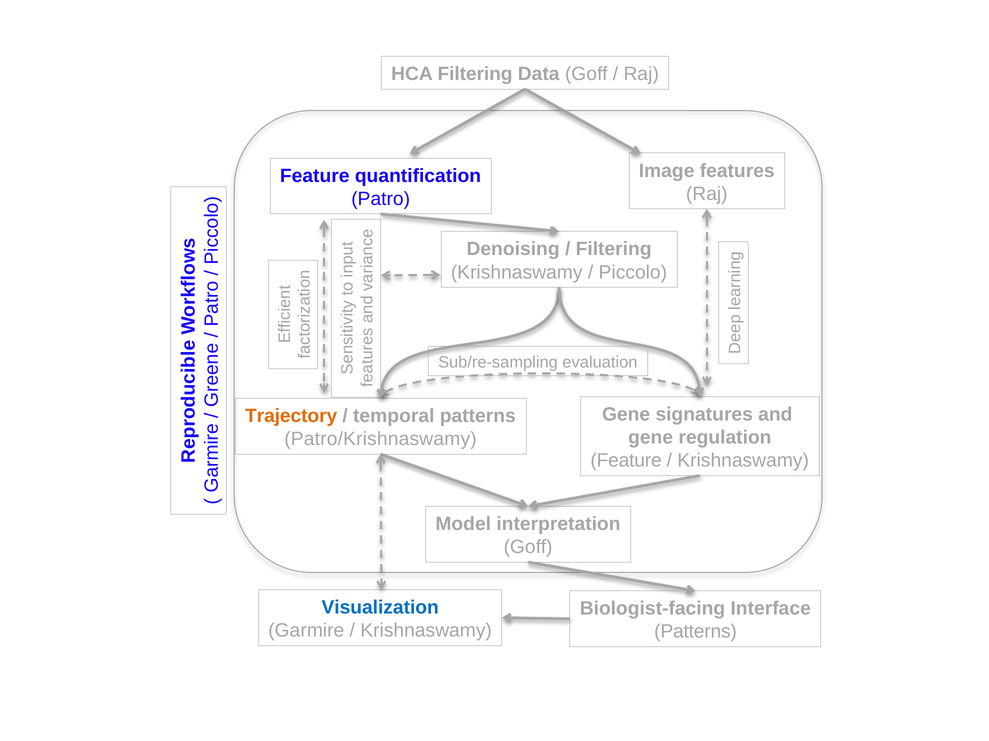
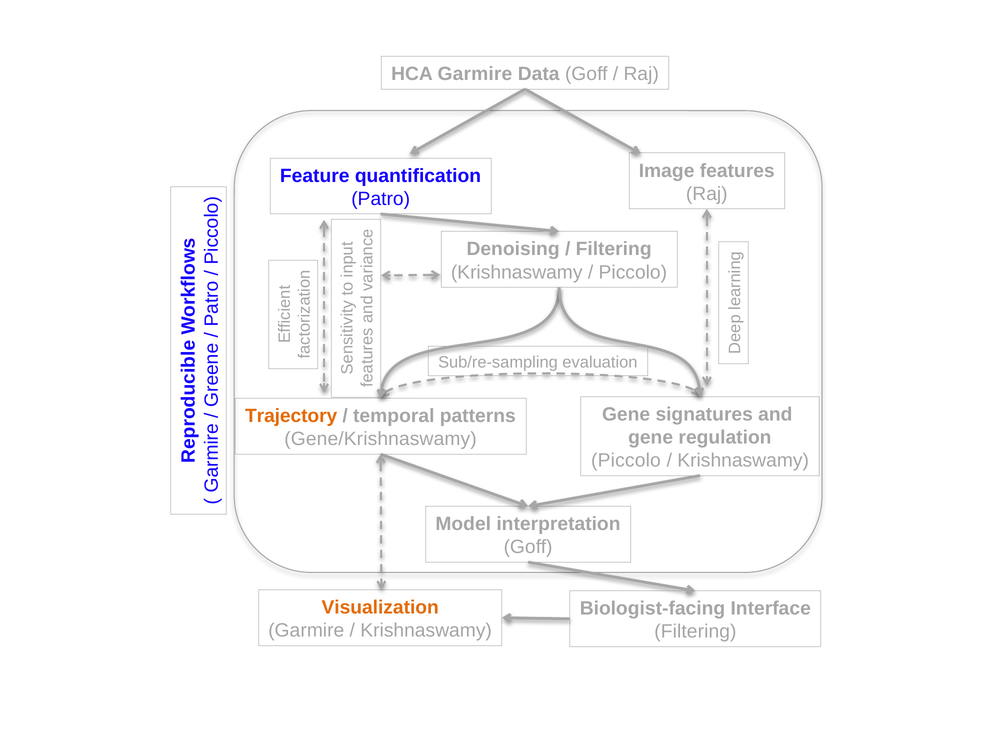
HCA Filtering: Filtering -> Garmire
Patro/Krishnaswamy: Patro/Krishnaswamy -> Gene/Krishnaswamy
Feature at (626, 461): Feature -> Piccolo
Visualization colour: blue -> orange
Patterns at (696, 632): Patterns -> Filtering
